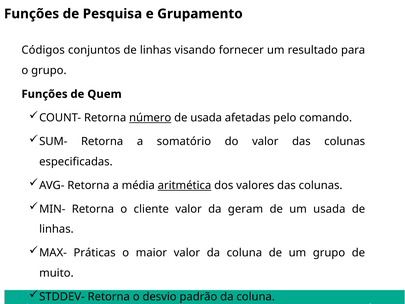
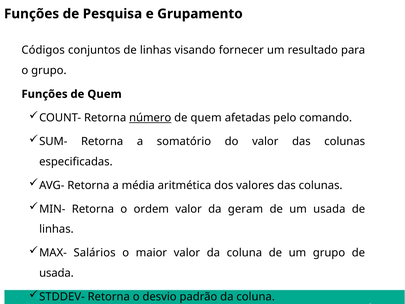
usada at (206, 118): usada -> quem
aritmética underline: present -> none
cliente: cliente -> ordem
Práticas: Práticas -> Salários
muito at (56, 273): muito -> usada
